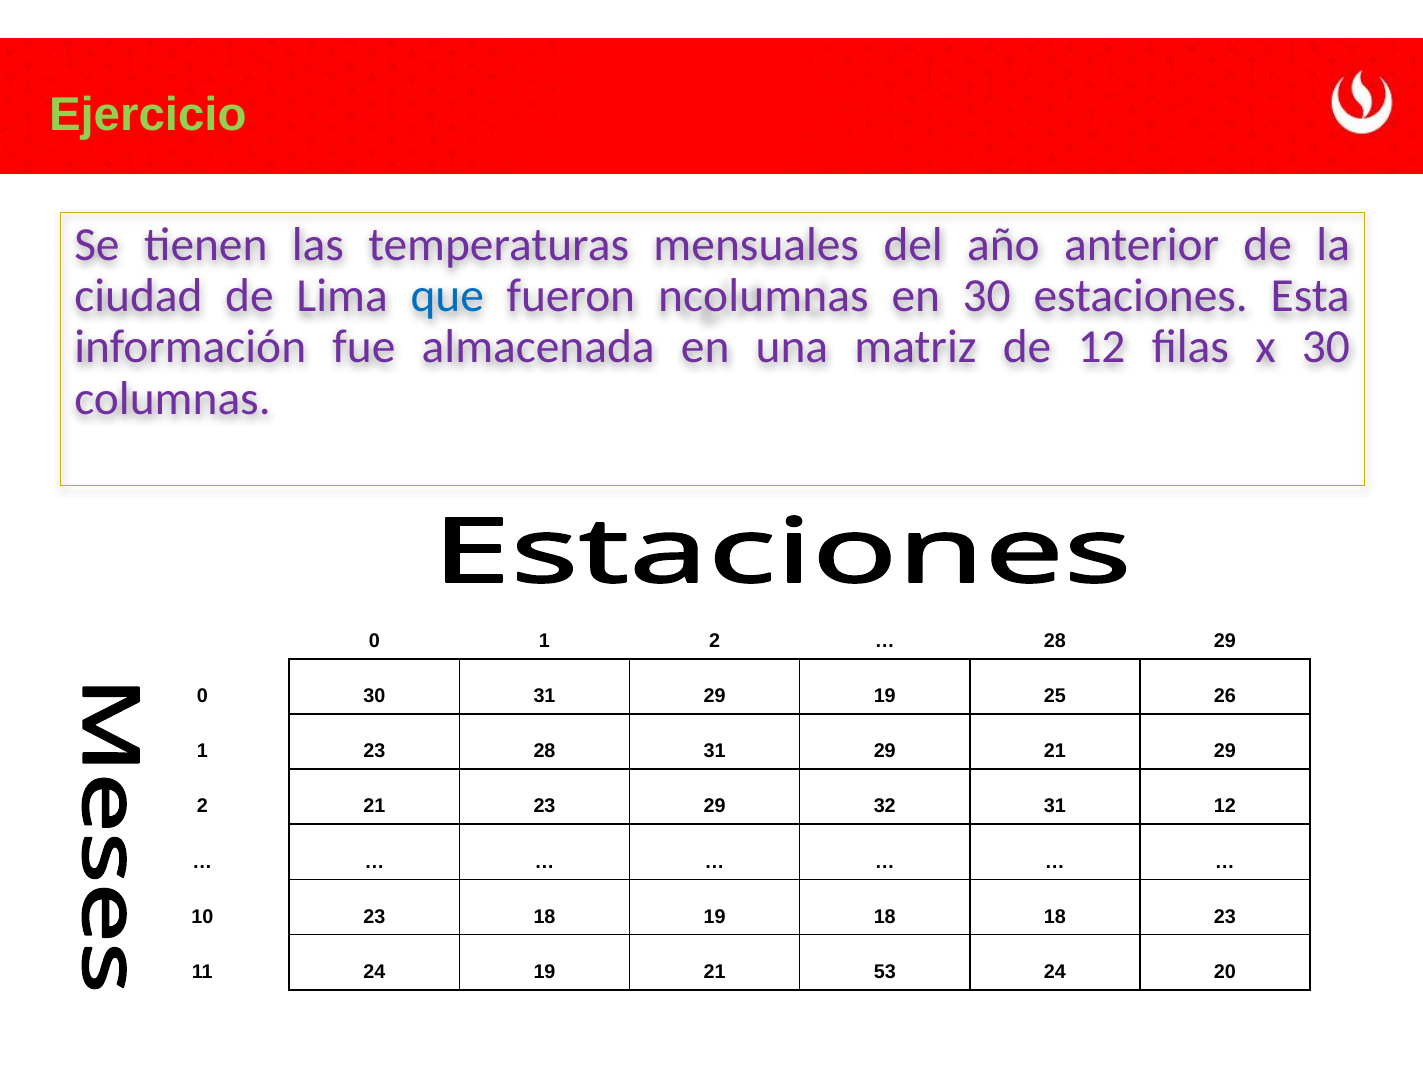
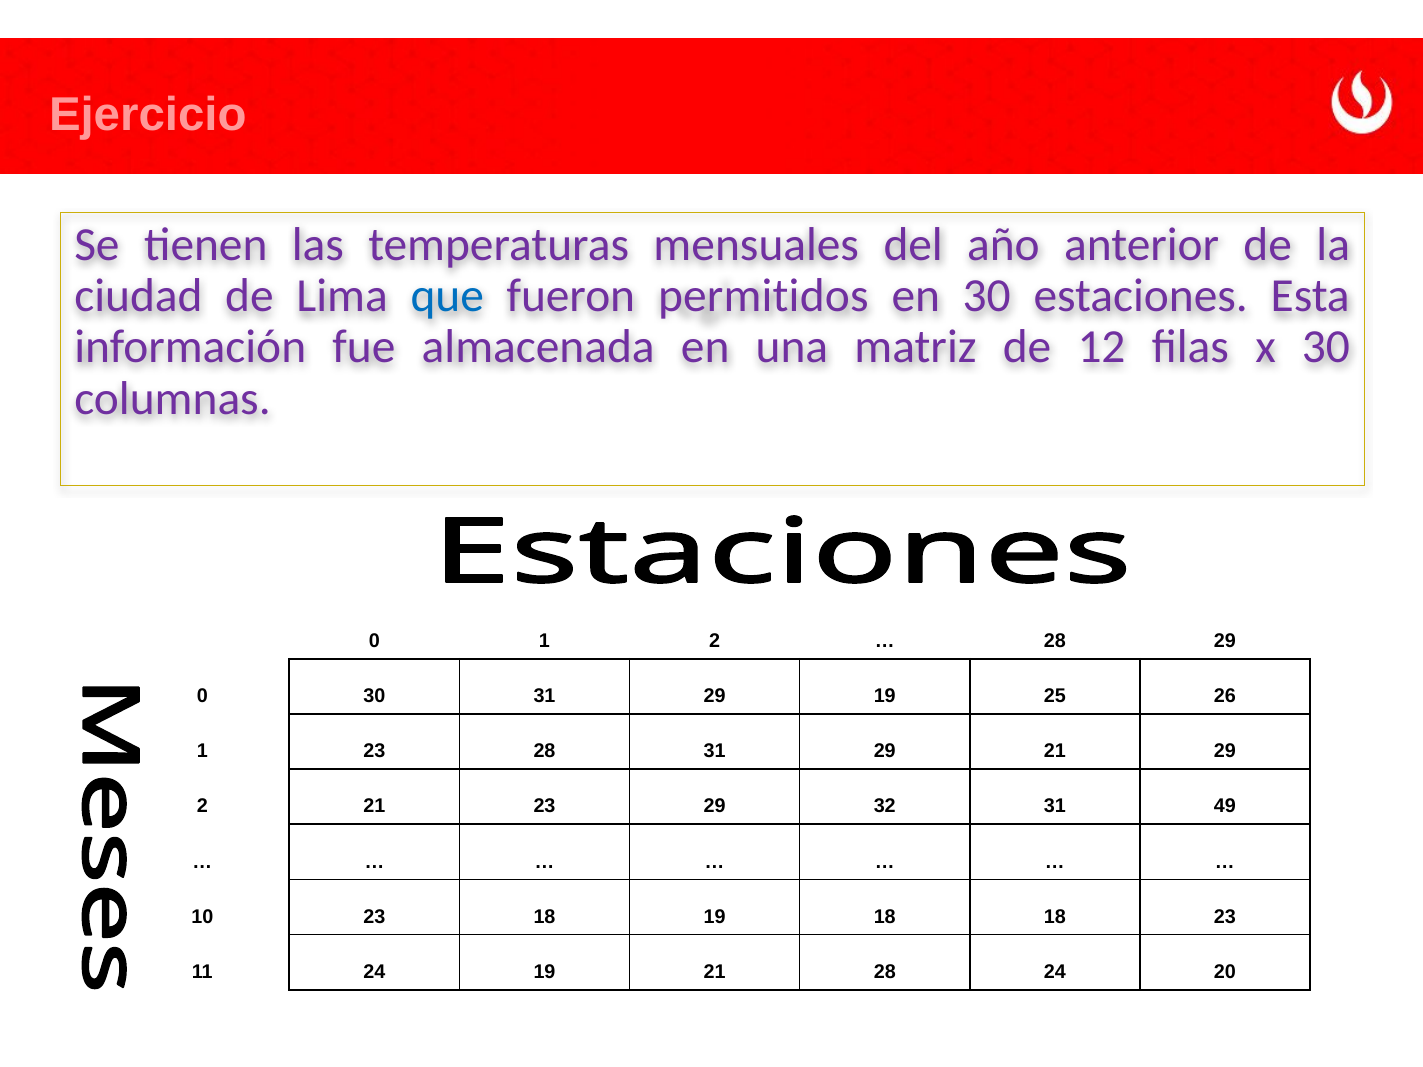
Ejercicio colour: light green -> pink
ncolumnas: ncolumnas -> permitidos
31 12: 12 -> 49
21 53: 53 -> 28
